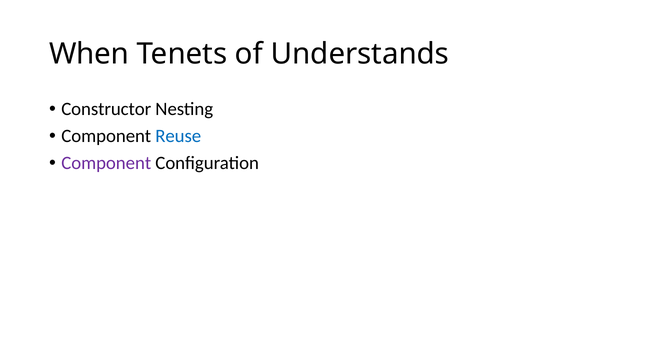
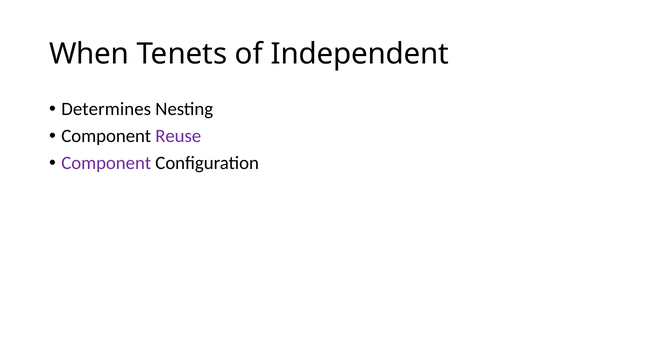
Understands: Understands -> Independent
Constructor: Constructor -> Determines
Reuse colour: blue -> purple
